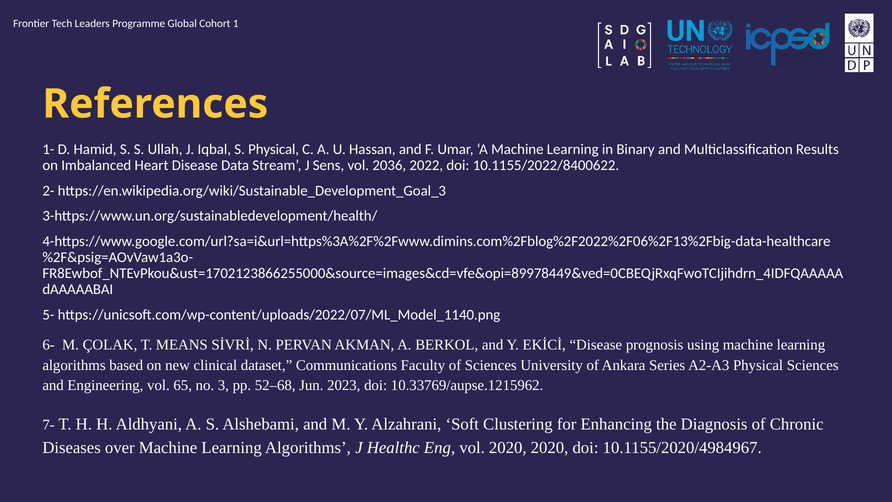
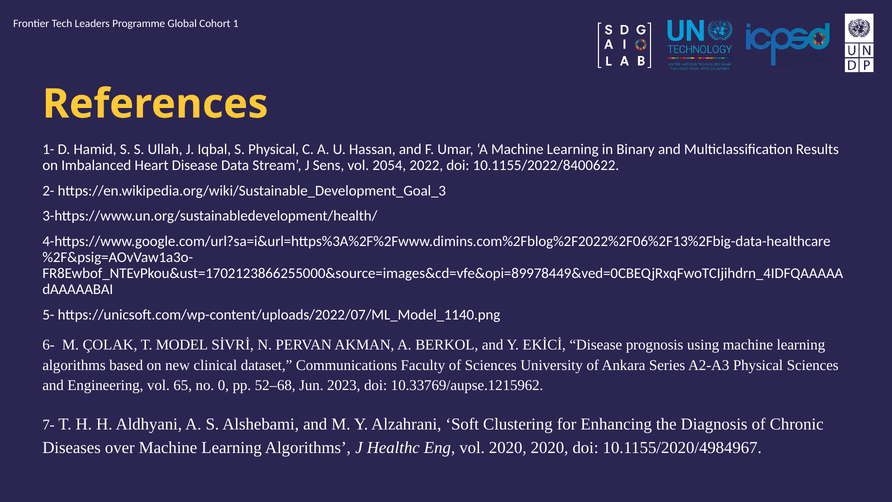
2036: 2036 -> 2054
MEANS: MEANS -> MODEL
3: 3 -> 0
